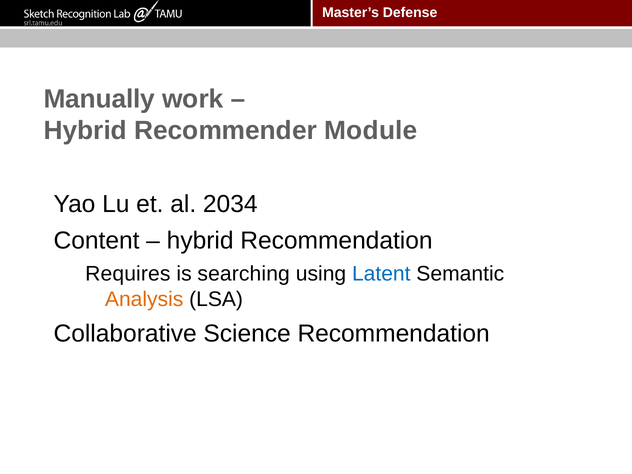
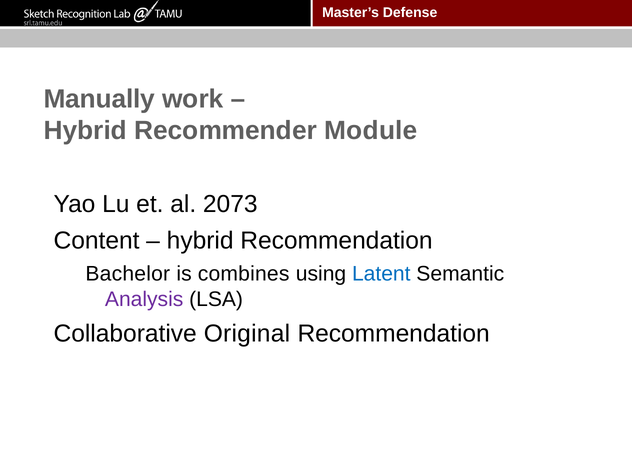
2034: 2034 -> 2073
Requires: Requires -> Bachelor
searching: searching -> combines
Analysis colour: orange -> purple
Science: Science -> Original
